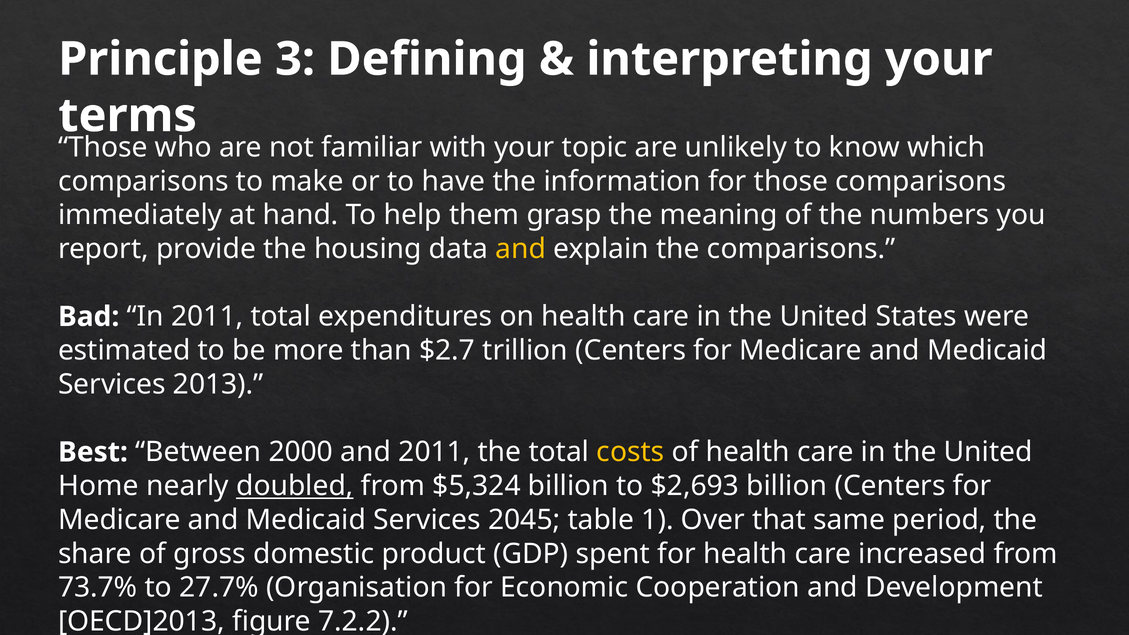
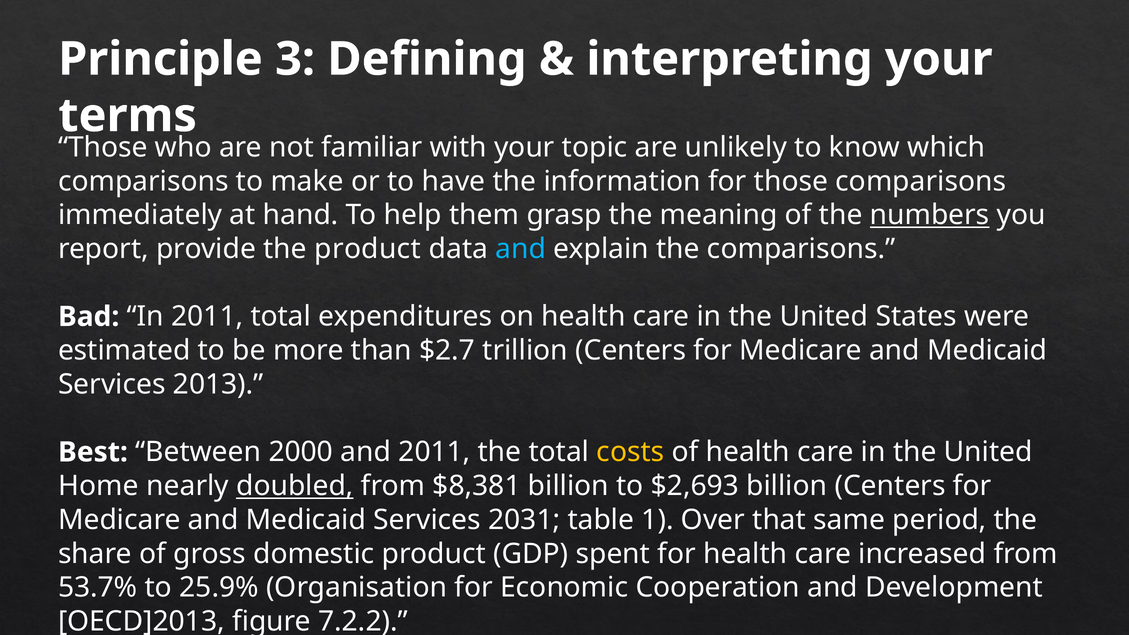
numbers underline: none -> present
the housing: housing -> product
and at (521, 249) colour: yellow -> light blue
$5,324: $5,324 -> $8,381
2045: 2045 -> 2031
73.7%: 73.7% -> 53.7%
27.7%: 27.7% -> 25.9%
